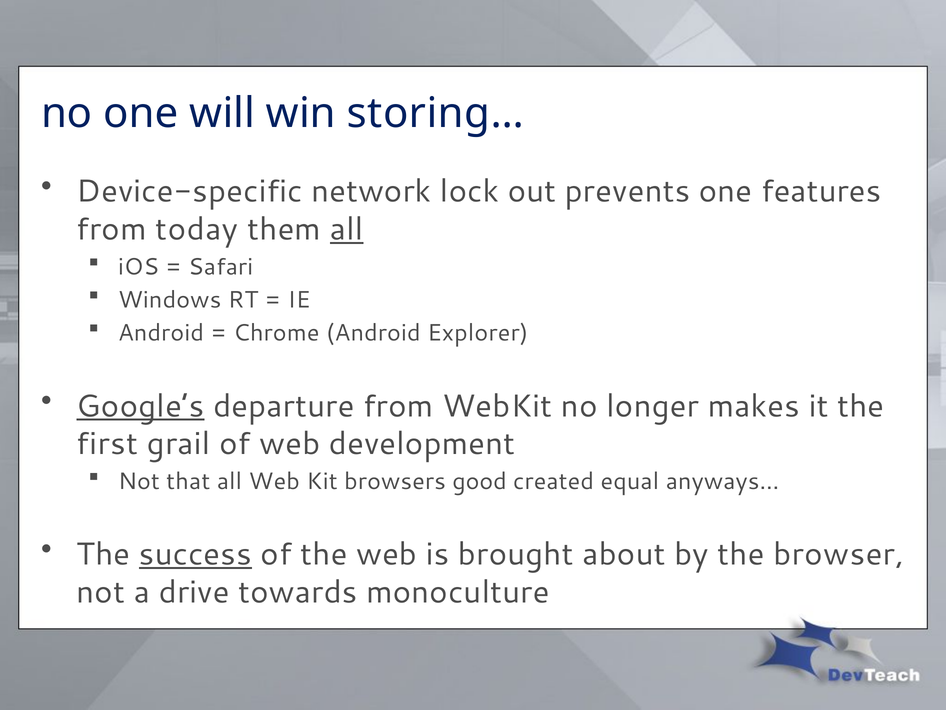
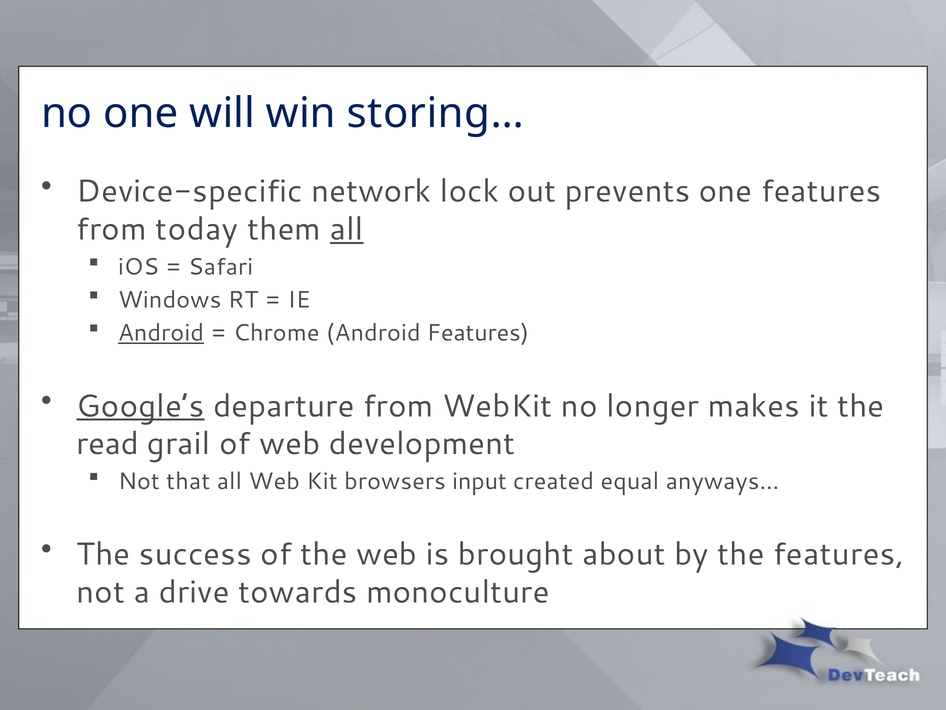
Android at (161, 333) underline: none -> present
Android Explorer: Explorer -> Features
first: first -> read
good: good -> input
success underline: present -> none
the browser: browser -> features
